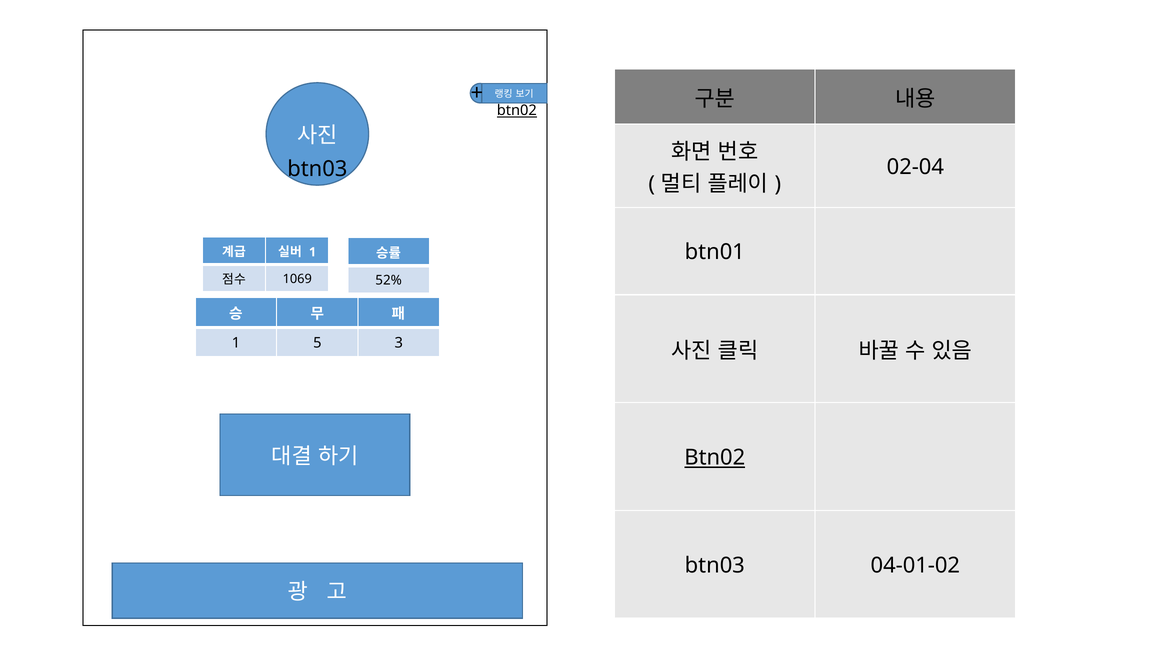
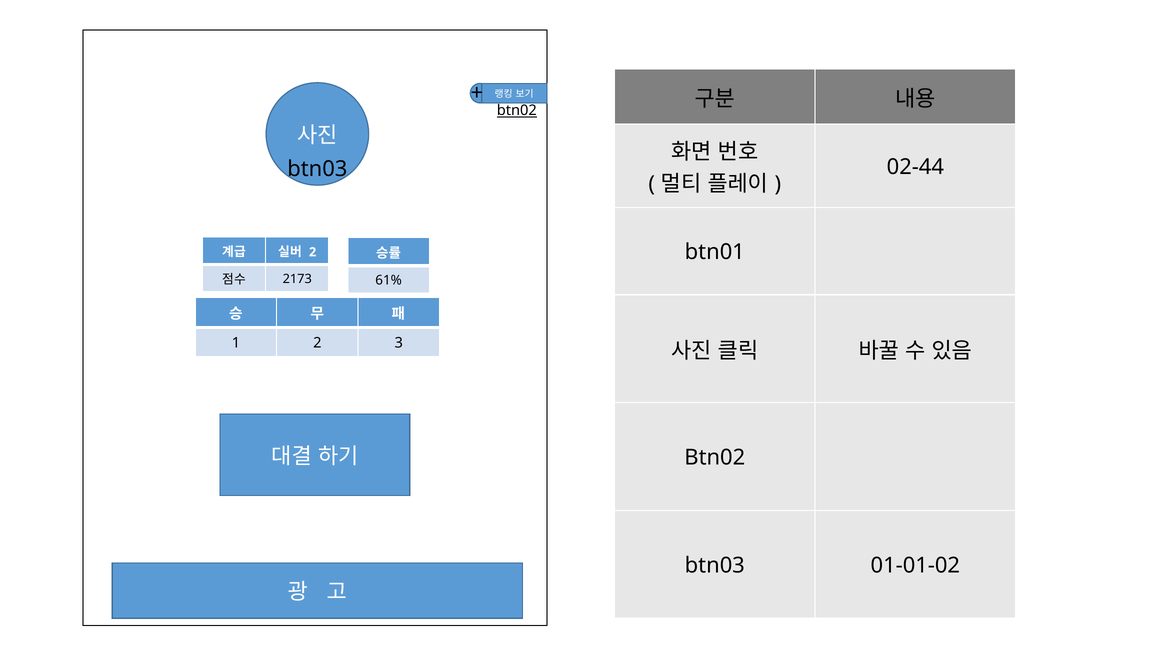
02-04: 02-04 -> 02-44
1 at (313, 252): 1 -> 2
1069: 1069 -> 2173
52%: 52% -> 61%
1 5: 5 -> 2
Btn02 at (715, 458) underline: present -> none
04-01-02: 04-01-02 -> 01-01-02
